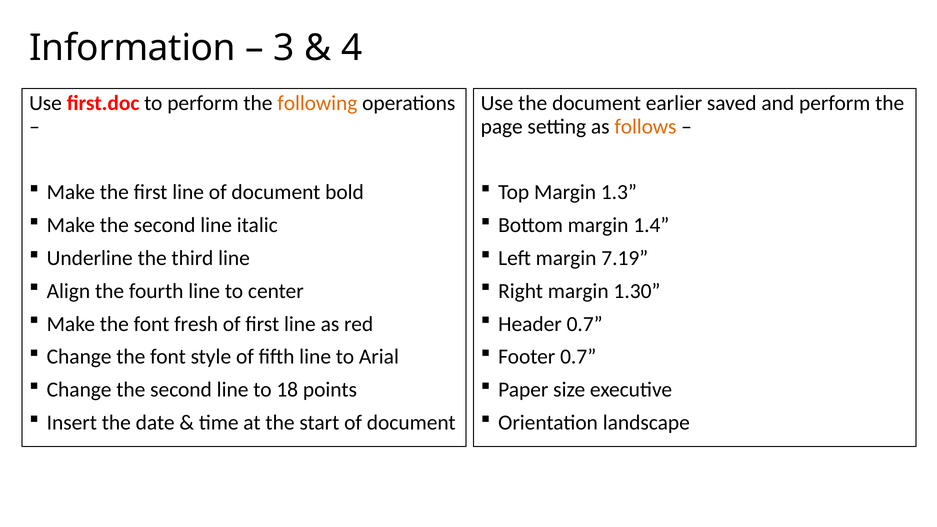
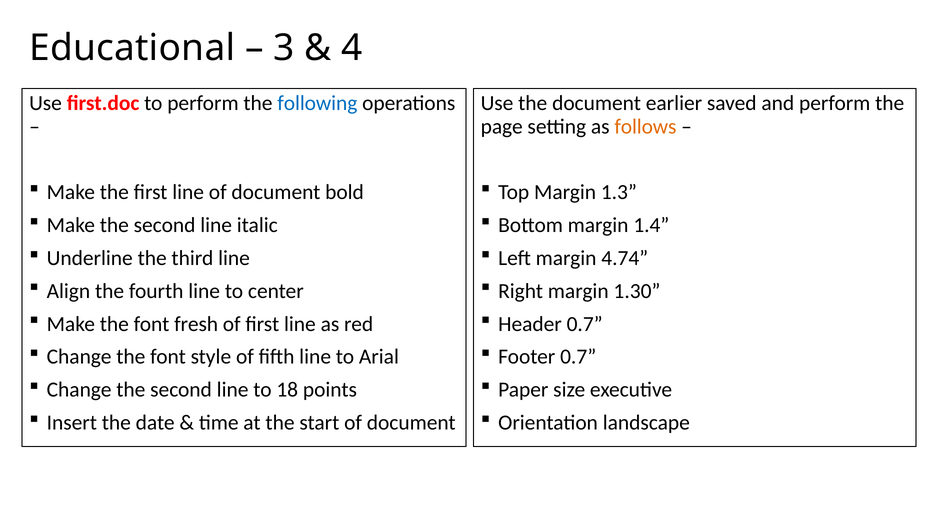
Information: Information -> Educational
following colour: orange -> blue
7.19: 7.19 -> 4.74
